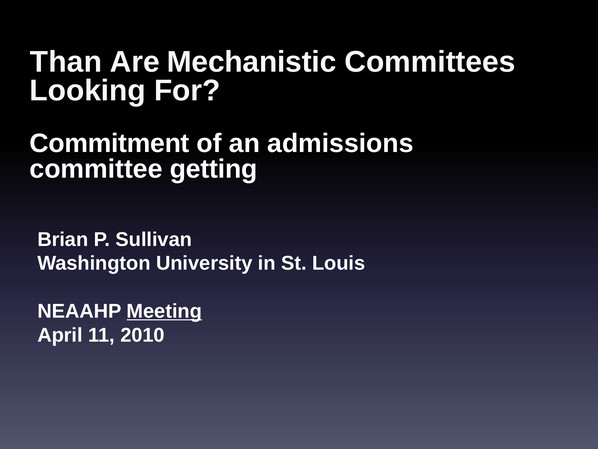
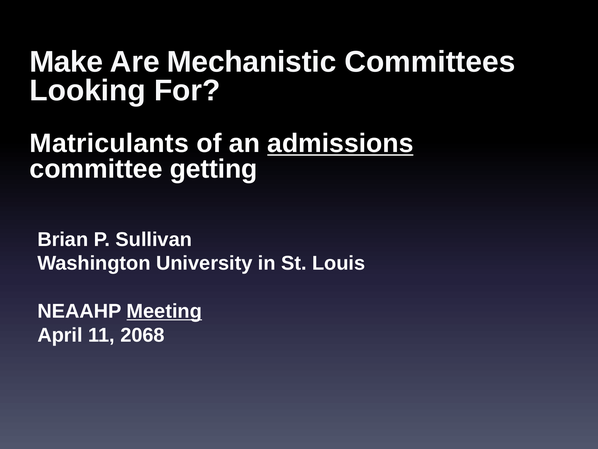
Than: Than -> Make
Commitment: Commitment -> Matriculants
admissions underline: none -> present
2010: 2010 -> 2068
